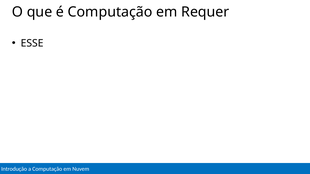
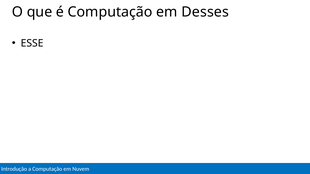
Requer: Requer -> Desses
